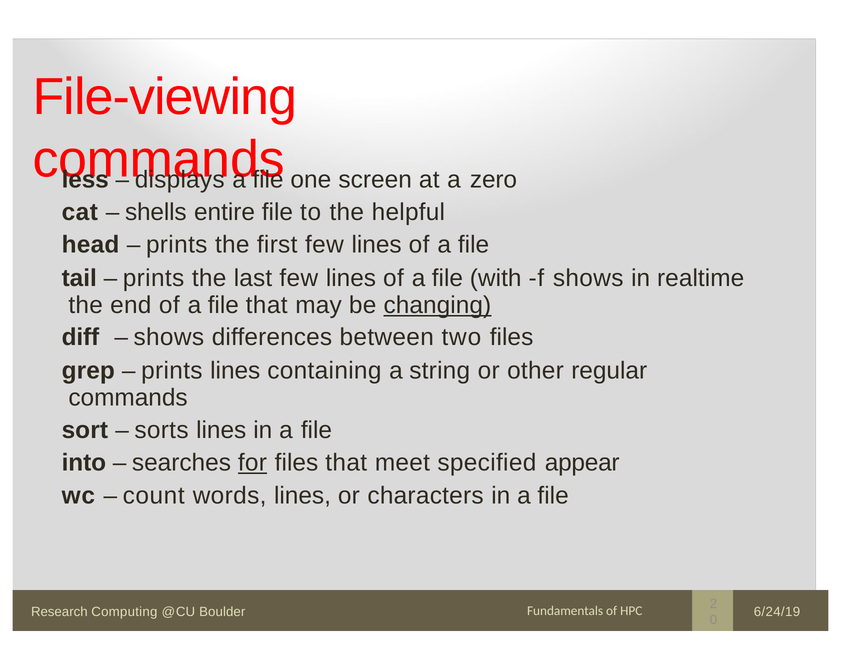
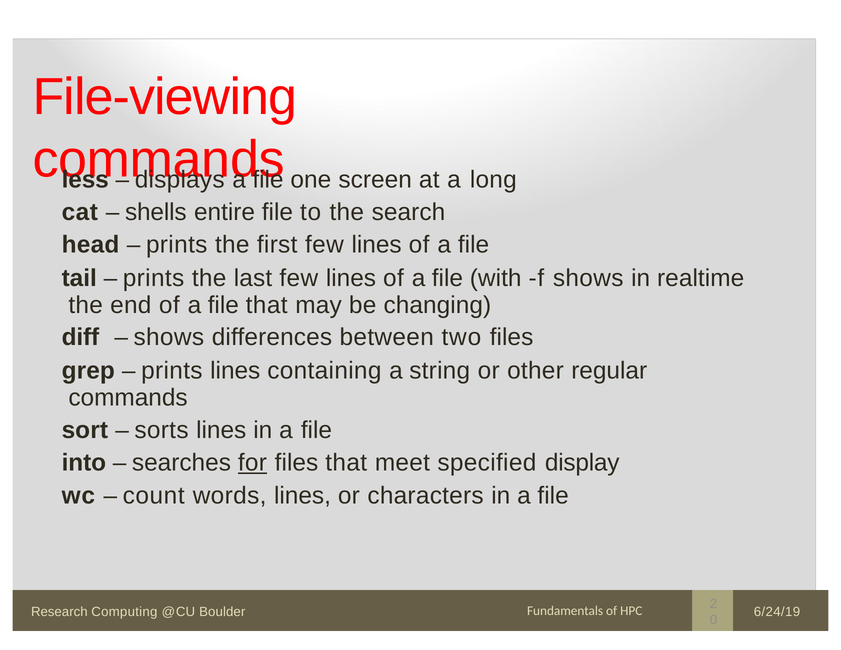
zero: zero -> long
helpful: helpful -> search
changing underline: present -> none
appear: appear -> display
